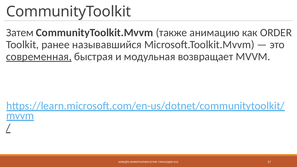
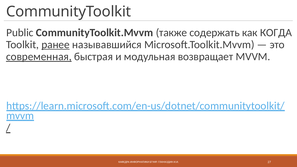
Затем: Затем -> Public
анимацию: анимацию -> содержать
ORDER: ORDER -> КОГДА
ранее underline: none -> present
